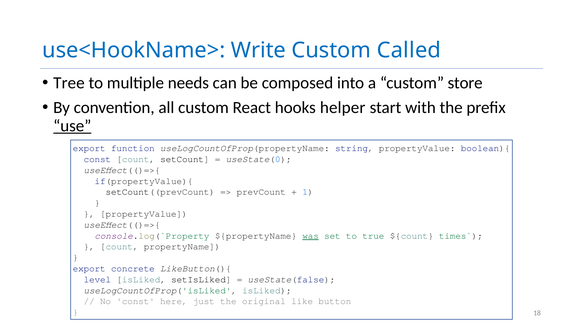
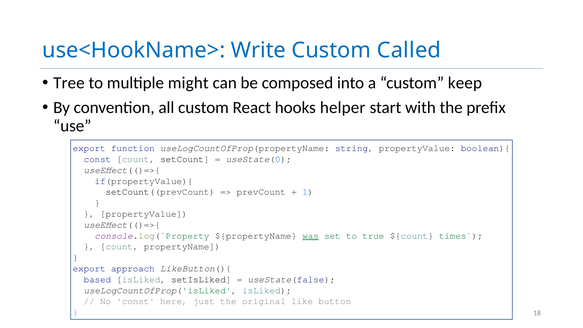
needs: needs -> might
store: store -> keep
use underline: present -> none
concrete: concrete -> approach
level: level -> based
